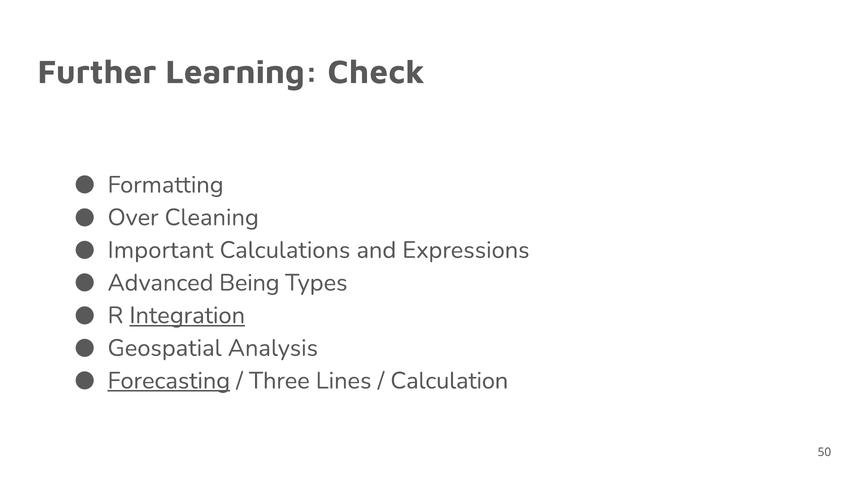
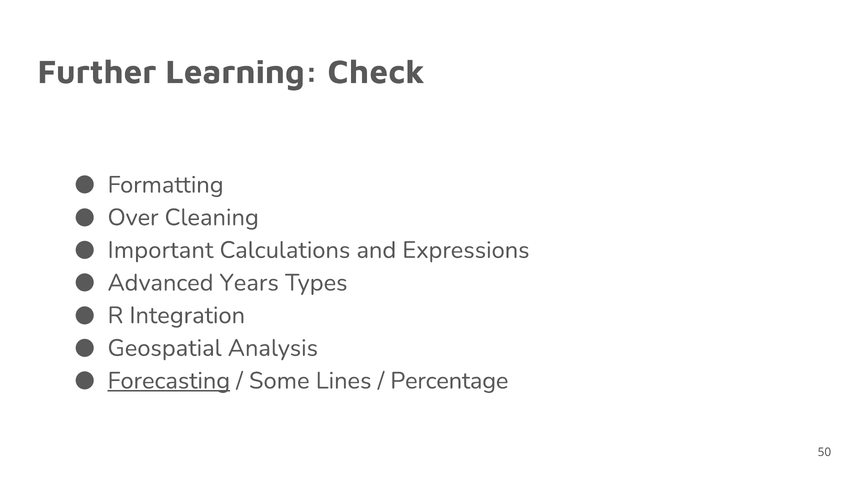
Being: Being -> Years
Integration underline: present -> none
Three: Three -> Some
Calculation: Calculation -> Percentage
